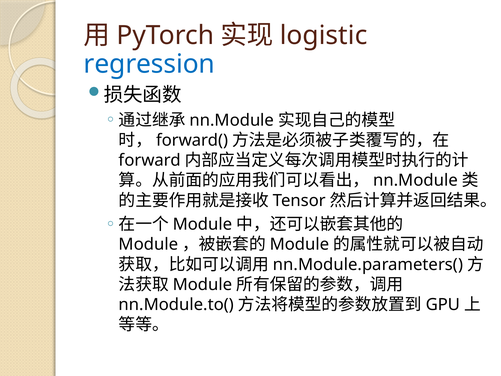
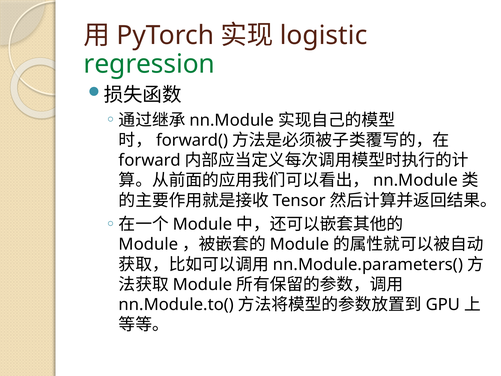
regression colour: blue -> green
